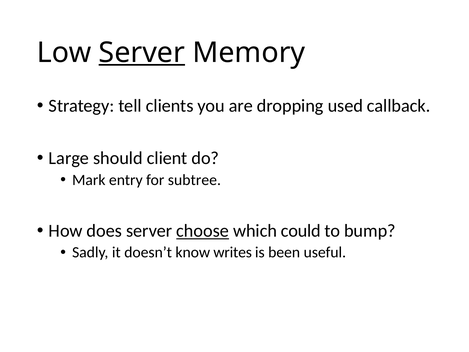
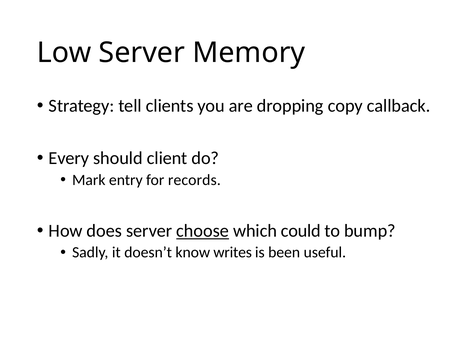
Server at (142, 53) underline: present -> none
used: used -> copy
Large: Large -> Every
subtree: subtree -> records
